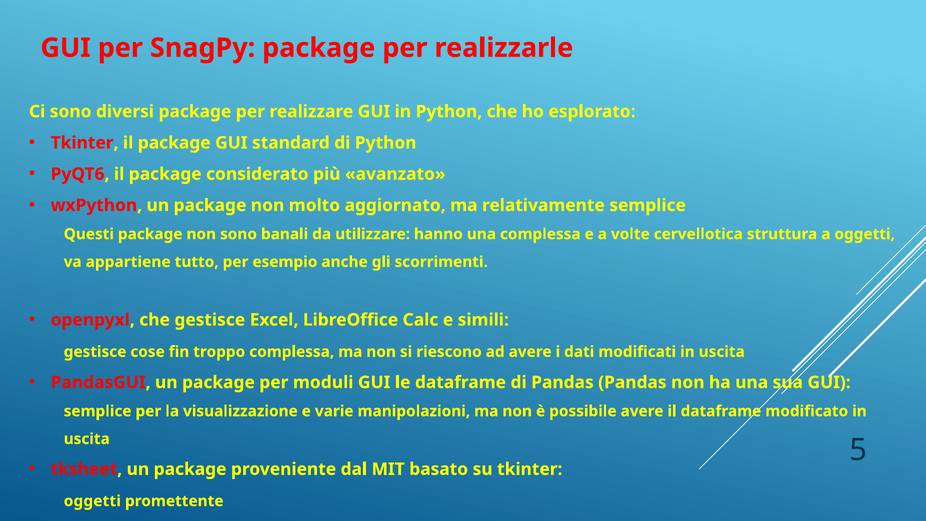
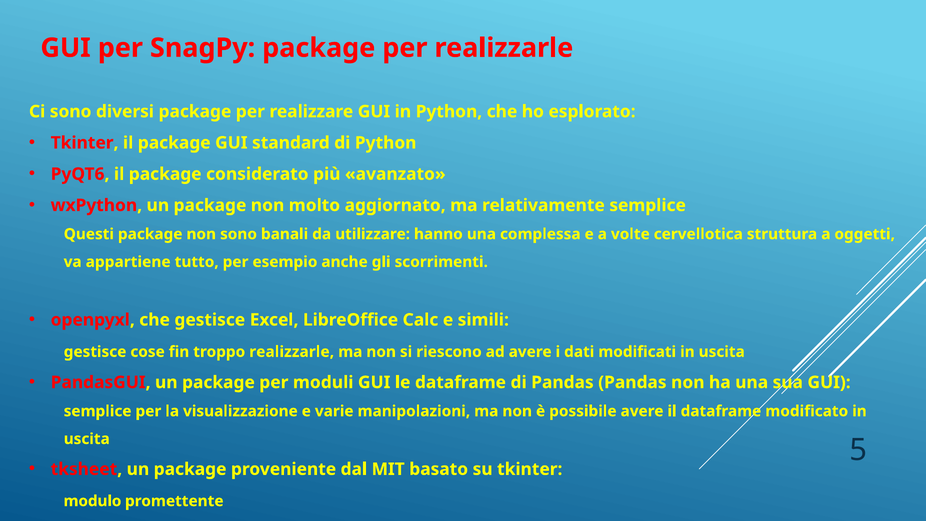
troppo complessa: complessa -> realizzarle
oggetti at (92, 501): oggetti -> modulo
